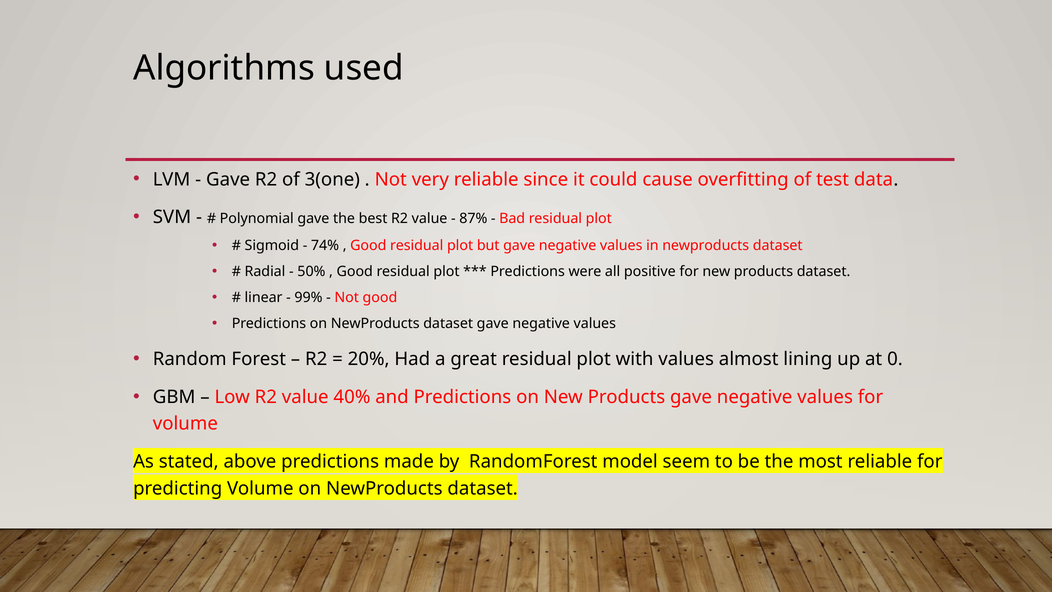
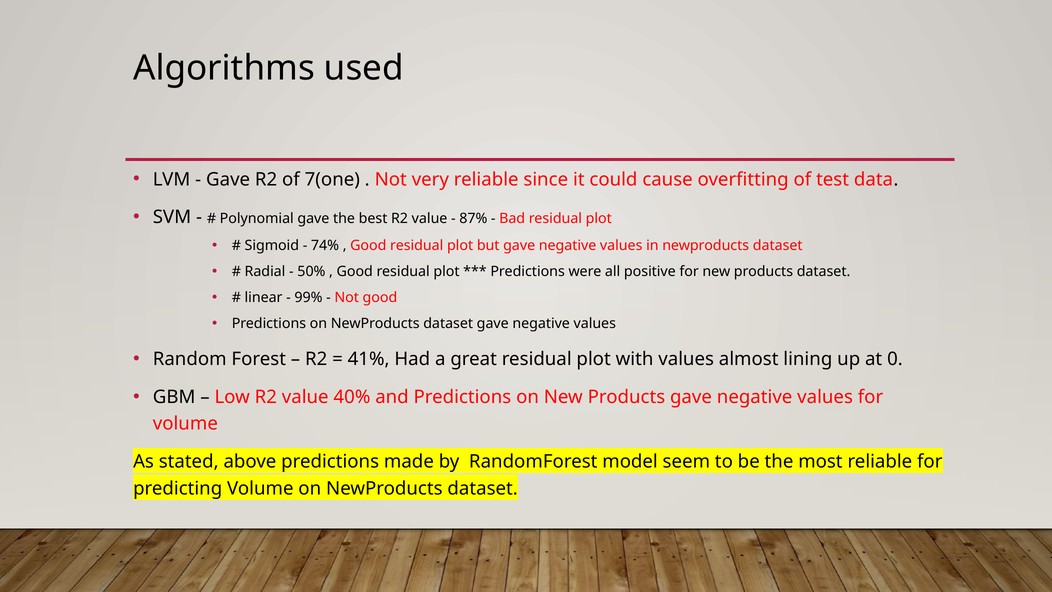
3(one: 3(one -> 7(one
20%: 20% -> 41%
